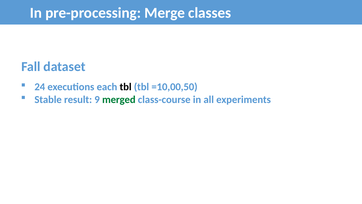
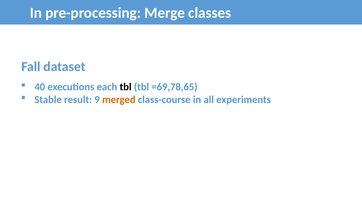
24: 24 -> 40
=10,00,50: =10,00,50 -> =69,78,65
merged colour: green -> orange
